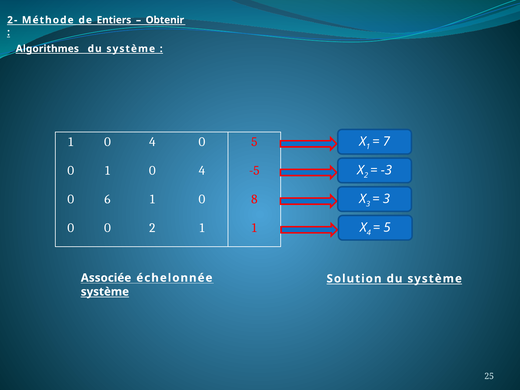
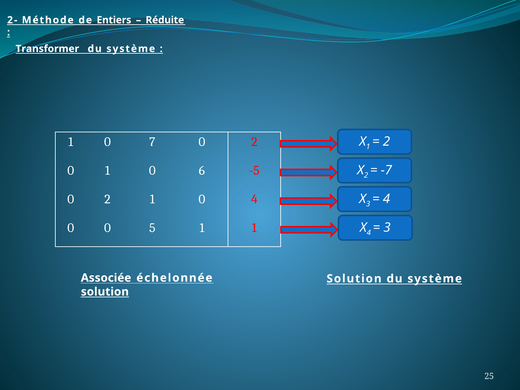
Obtenir: Obtenir -> Réduite
Algorithmes: Algorithmes -> Transformer
4 at (152, 142): 4 -> 7
5 at (254, 142): 5 -> 2
7 at (386, 142): 7 -> 2
0 1 0 4: 4 -> 6
-3: -3 -> -7
6 at (107, 199): 6 -> 2
0 8: 8 -> 4
3 at (386, 199): 3 -> 4
0 2: 2 -> 5
5 at (387, 228): 5 -> 3
système at (105, 292): système -> solution
